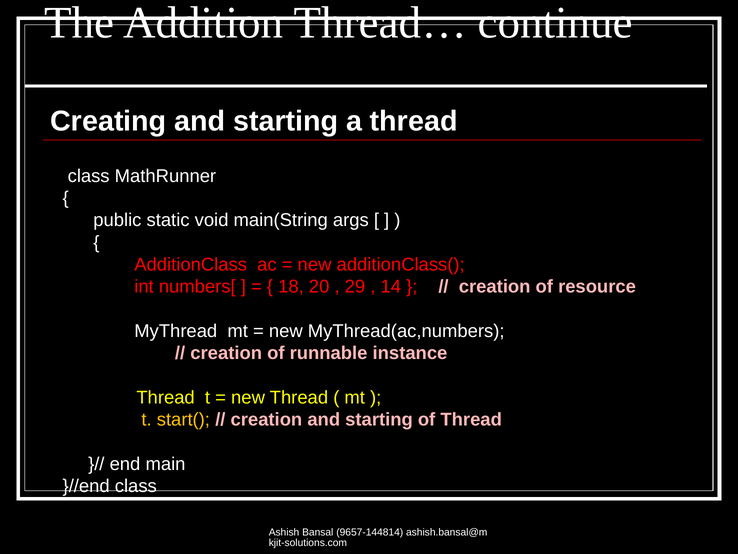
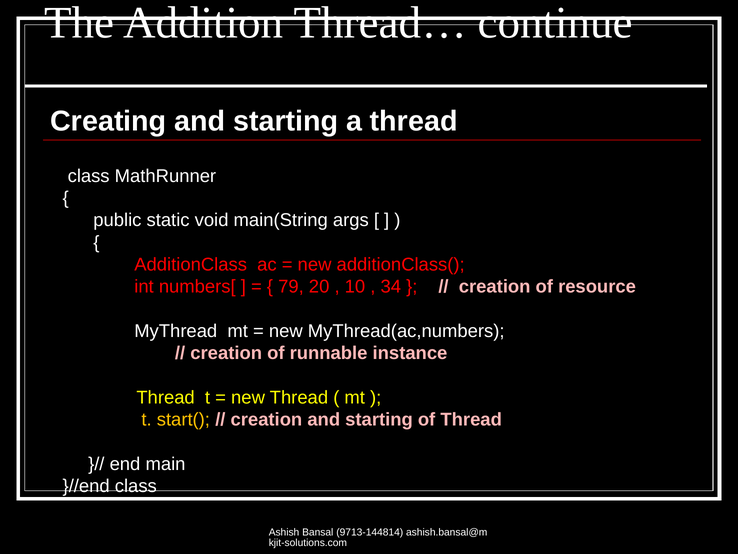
18: 18 -> 79
29: 29 -> 10
14: 14 -> 34
9657-144814: 9657-144814 -> 9713-144814
